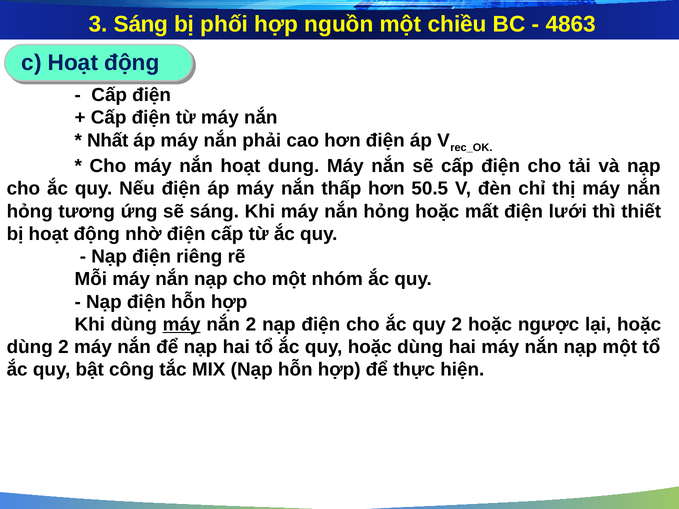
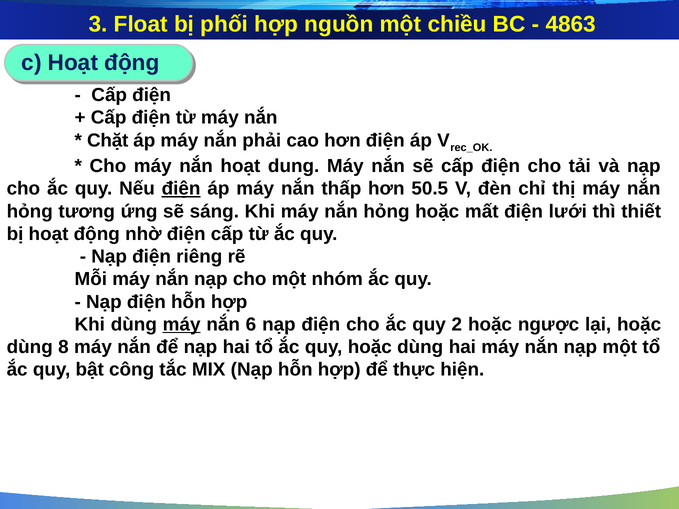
3 Sáng: Sáng -> Float
Nhất: Nhất -> Chặt
điện at (181, 189) underline: none -> present
nắn 2: 2 -> 6
dùng 2: 2 -> 8
